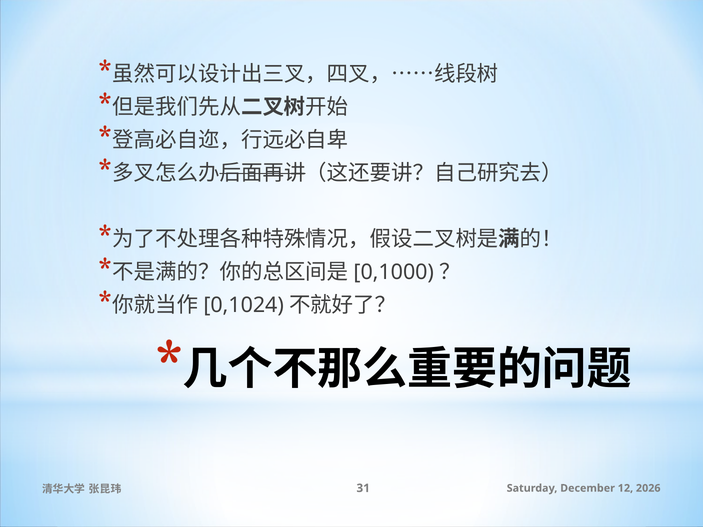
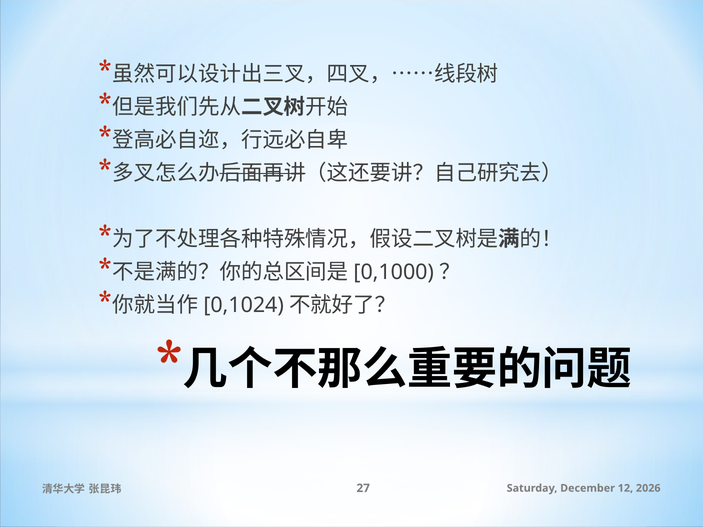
31: 31 -> 27
